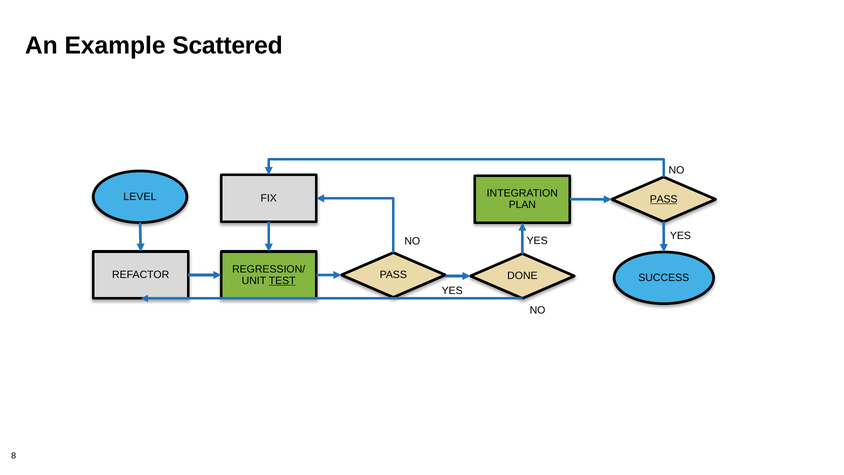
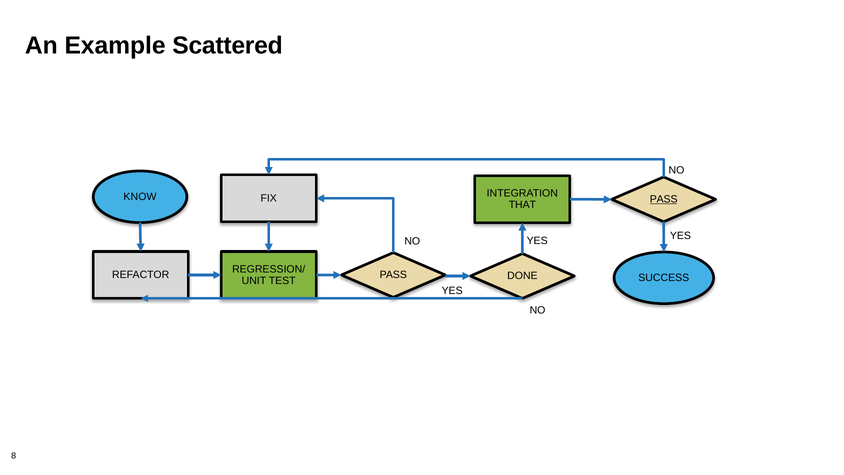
LEVEL: LEVEL -> KNOW
PLAN: PLAN -> THAT
TEST underline: present -> none
